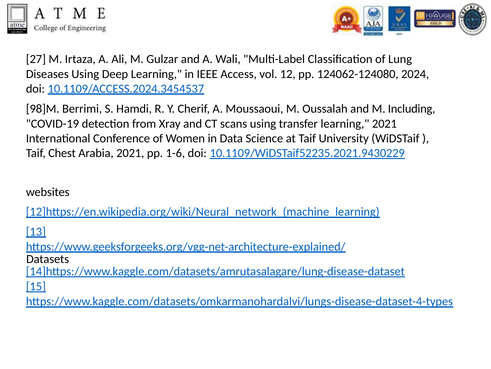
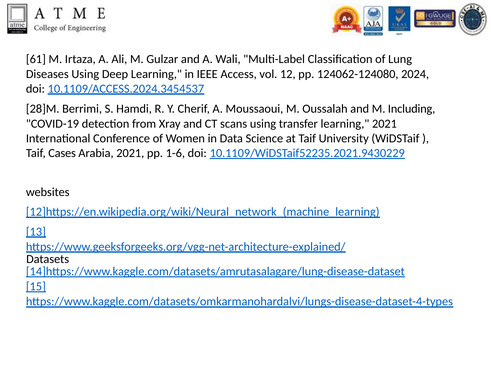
27: 27 -> 61
98]M: 98]M -> 28]M
Chest: Chest -> Cases
